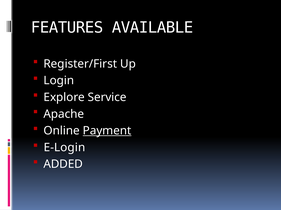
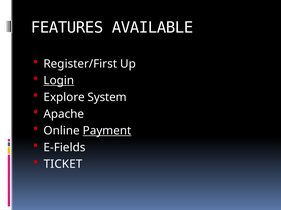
Login underline: none -> present
Service: Service -> System
E-Login: E-Login -> E-Fields
ADDED: ADDED -> TICKET
